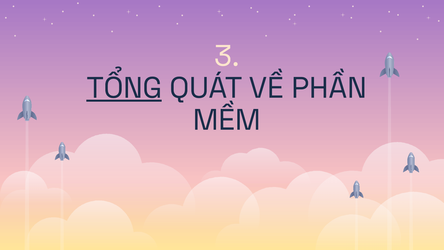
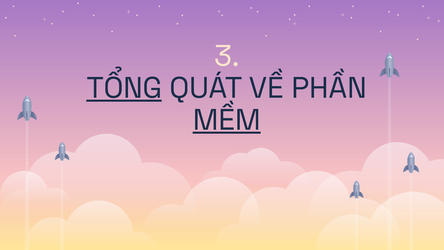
MỀM underline: none -> present
